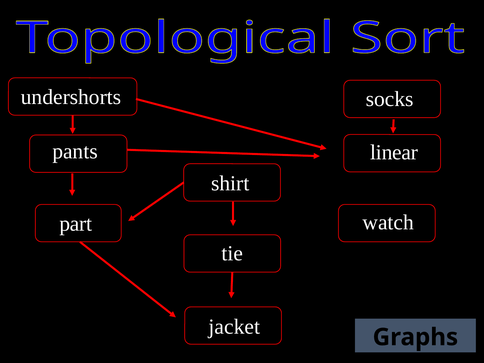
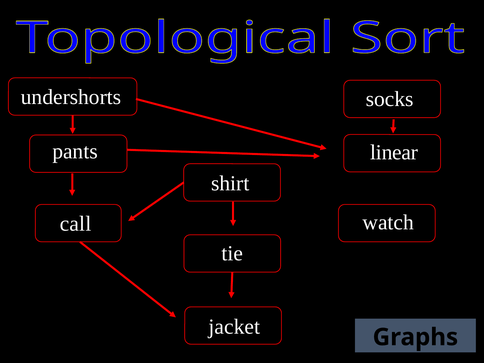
part: part -> call
